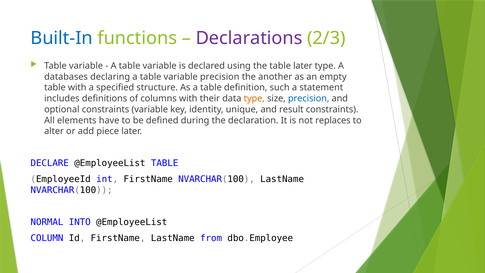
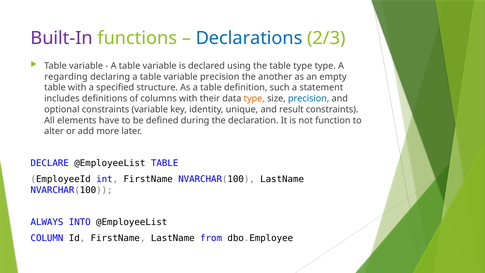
Built-In colour: blue -> purple
Declarations colour: purple -> blue
table later: later -> type
databases: databases -> regarding
replaces: replaces -> function
piece: piece -> more
NORMAL: NORMAL -> ALWAYS
